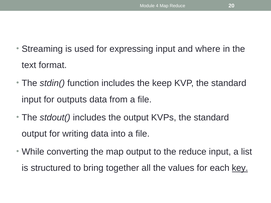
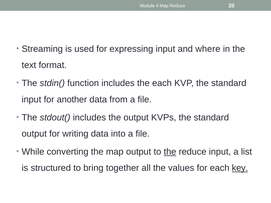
the keep: keep -> each
outputs: outputs -> another
the at (170, 152) underline: none -> present
